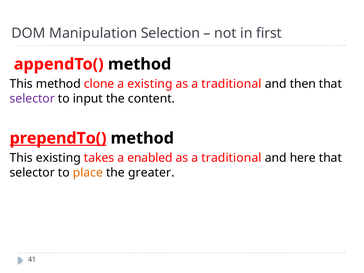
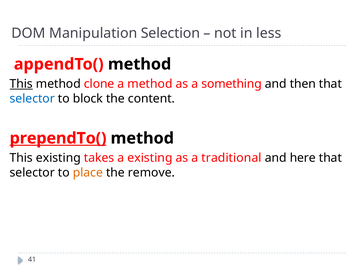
first: first -> less
This at (21, 84) underline: none -> present
a existing: existing -> method
traditional at (231, 84): traditional -> something
selector at (32, 99) colour: purple -> blue
input: input -> block
a enabled: enabled -> existing
greater: greater -> remove
